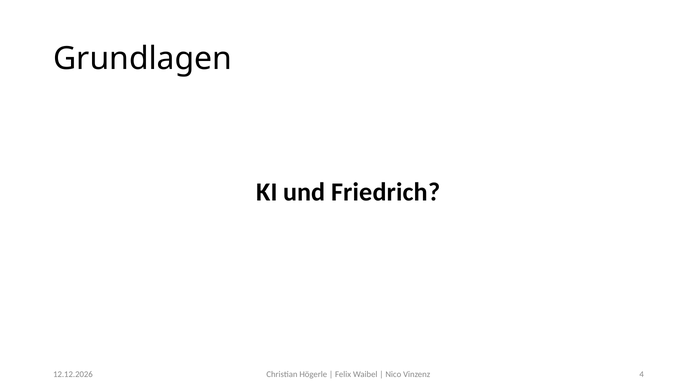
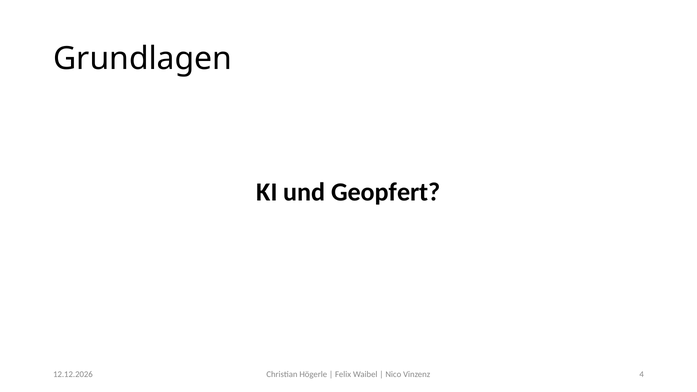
Friedrich: Friedrich -> Geopfert
